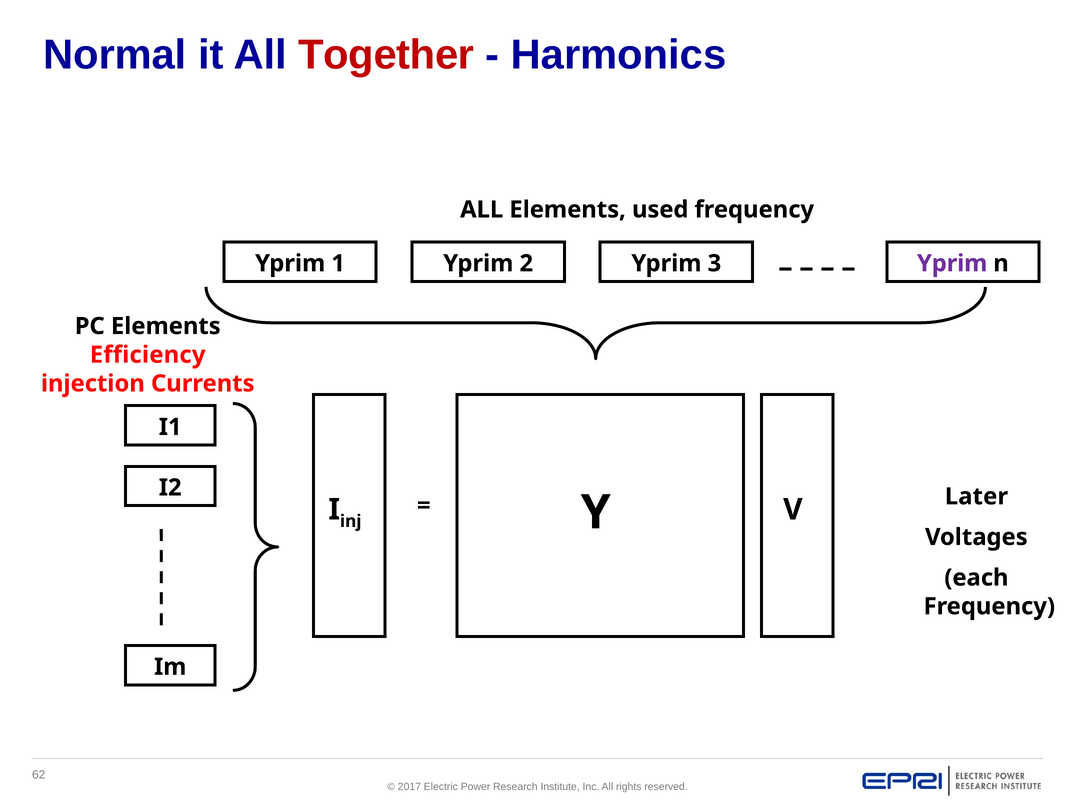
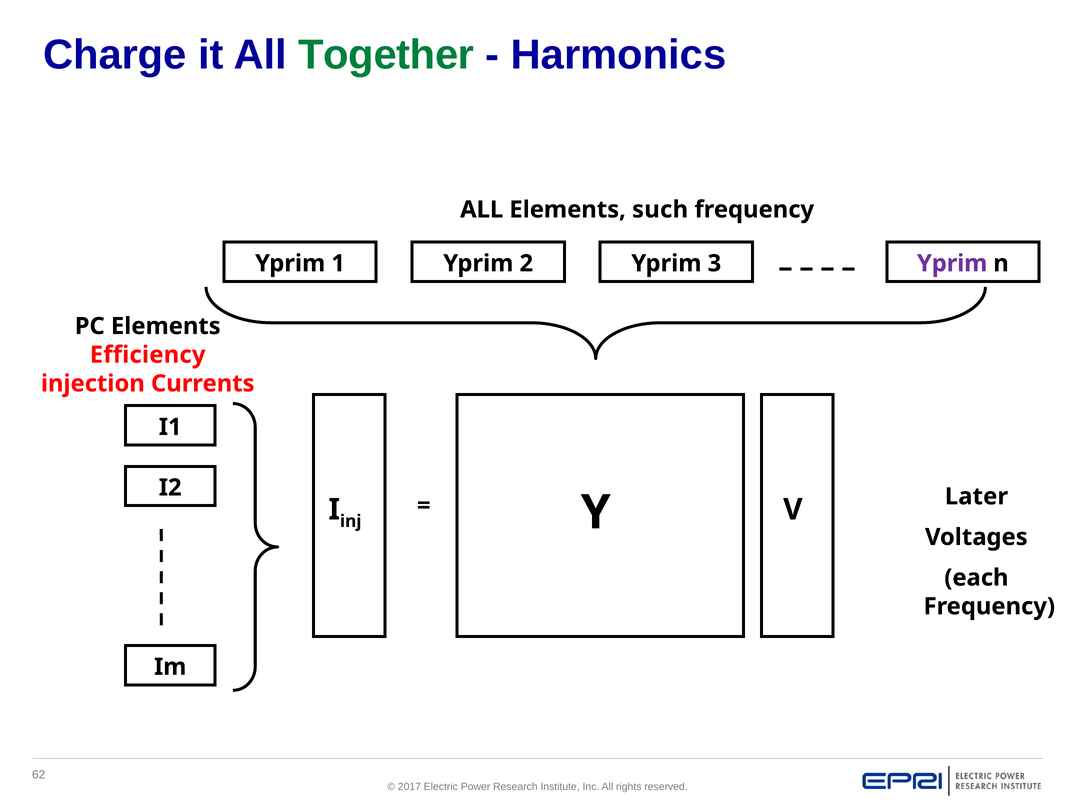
Normal: Normal -> Charge
Together colour: red -> green
used: used -> such
